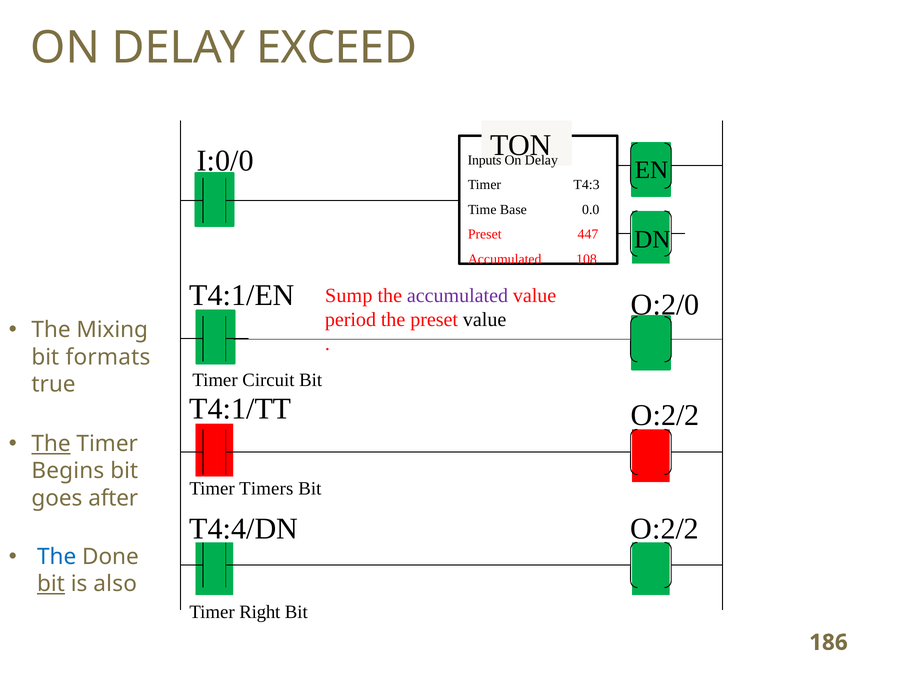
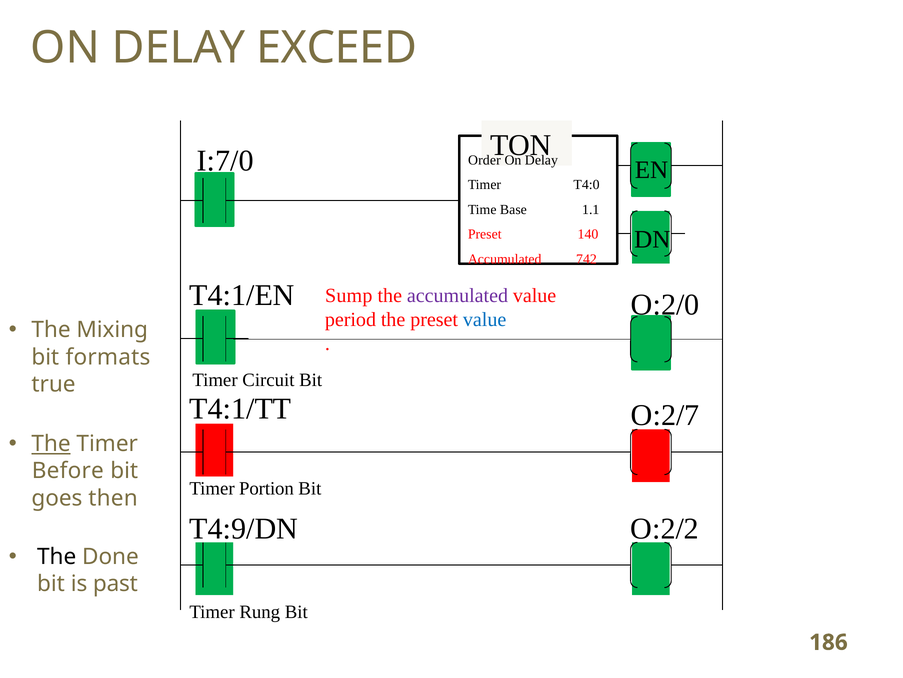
I:0/0: I:0/0 -> I:7/0
Inputs: Inputs -> Order
T4:3: T4:3 -> T4:0
0.0: 0.0 -> 1.1
447: 447 -> 140
108: 108 -> 742
value at (485, 319) colour: black -> blue
O:2/2 at (665, 415): O:2/2 -> O:2/7
Begins: Begins -> Before
Timers: Timers -> Portion
after: after -> then
T4:4/DN: T4:4/DN -> T4:9/DN
The at (57, 556) colour: blue -> black
bit at (51, 583) underline: present -> none
also: also -> past
Right: Right -> Rung
